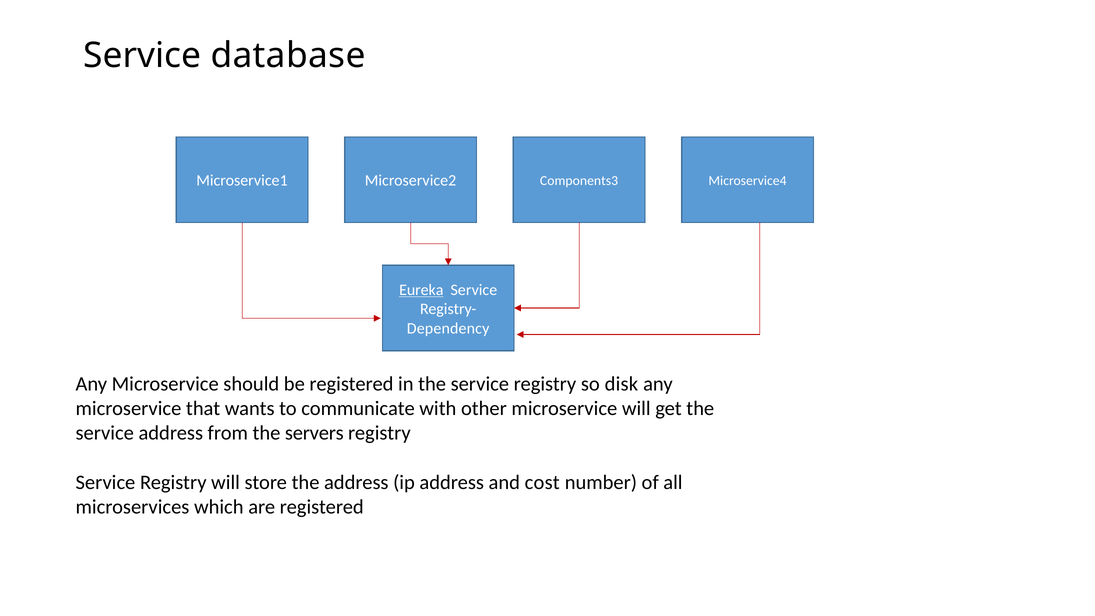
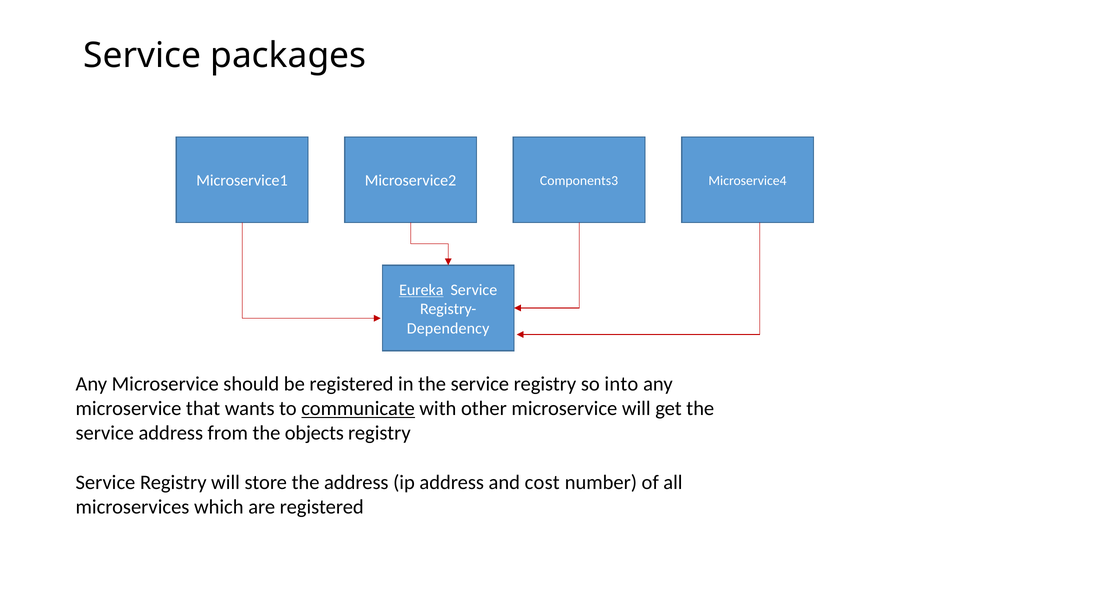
database: database -> packages
disk: disk -> into
communicate underline: none -> present
servers: servers -> objects
